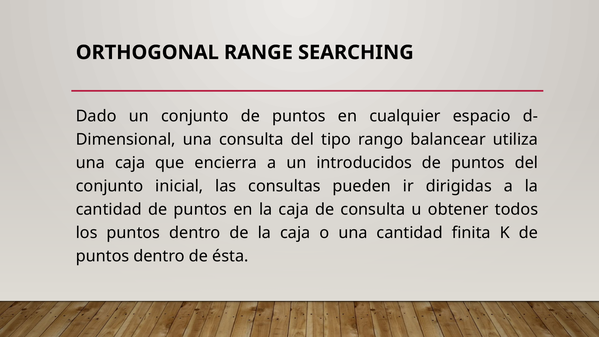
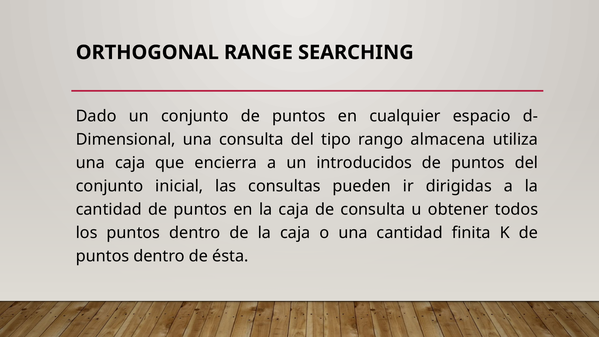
balancear: balancear -> almacena
